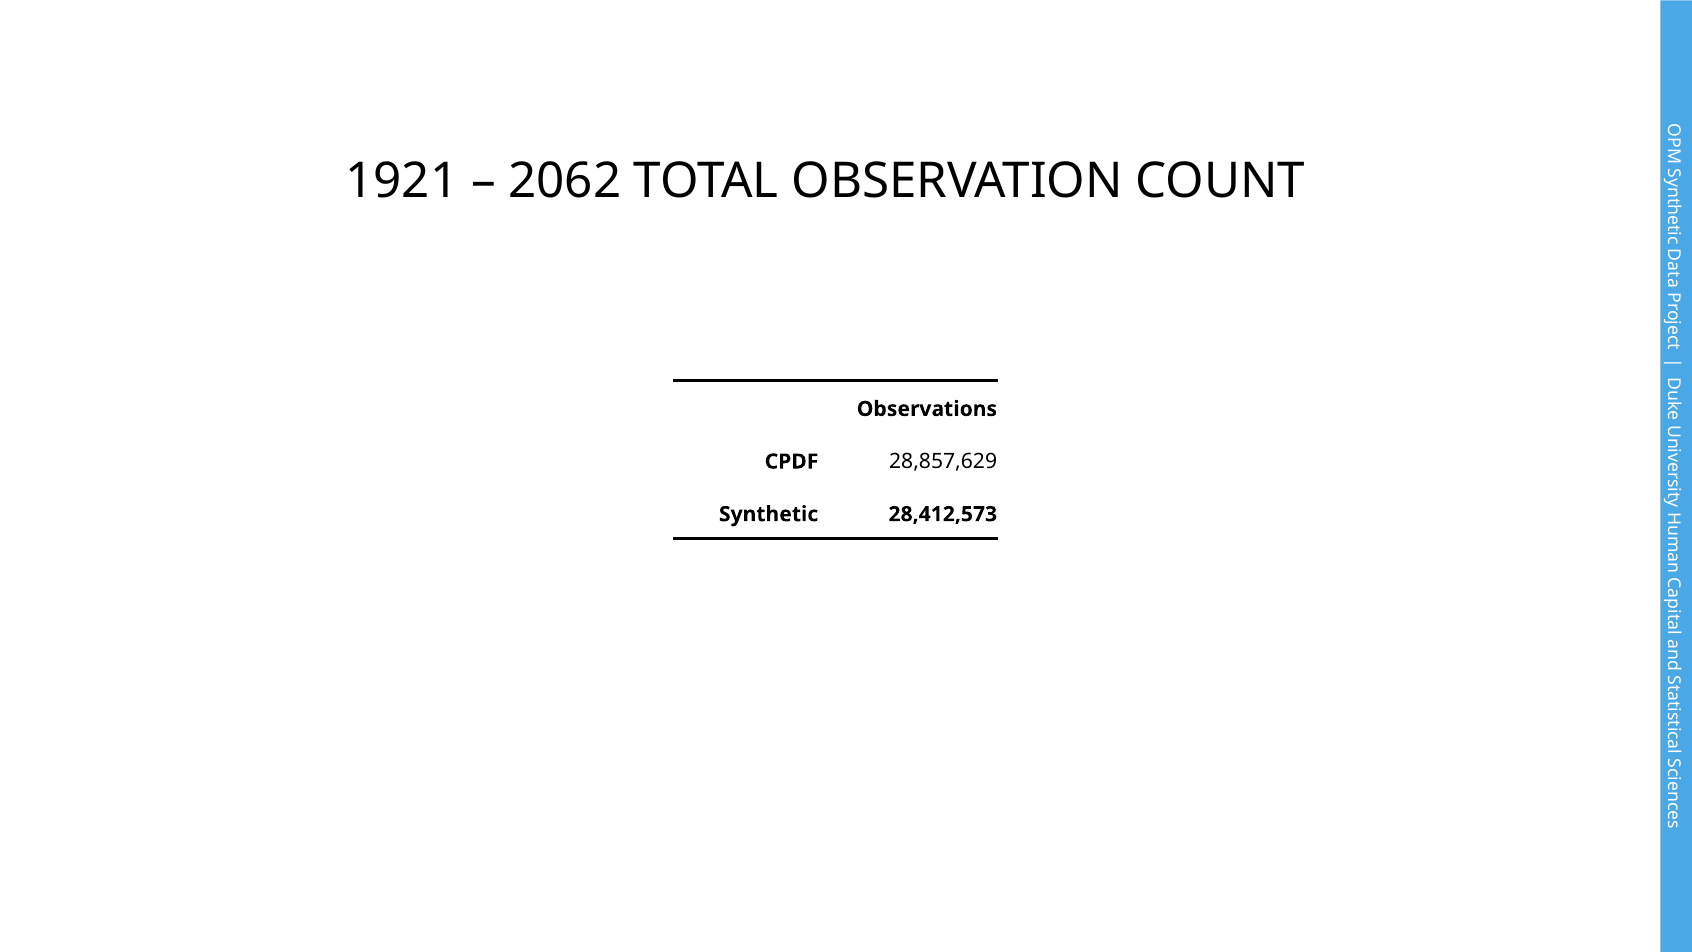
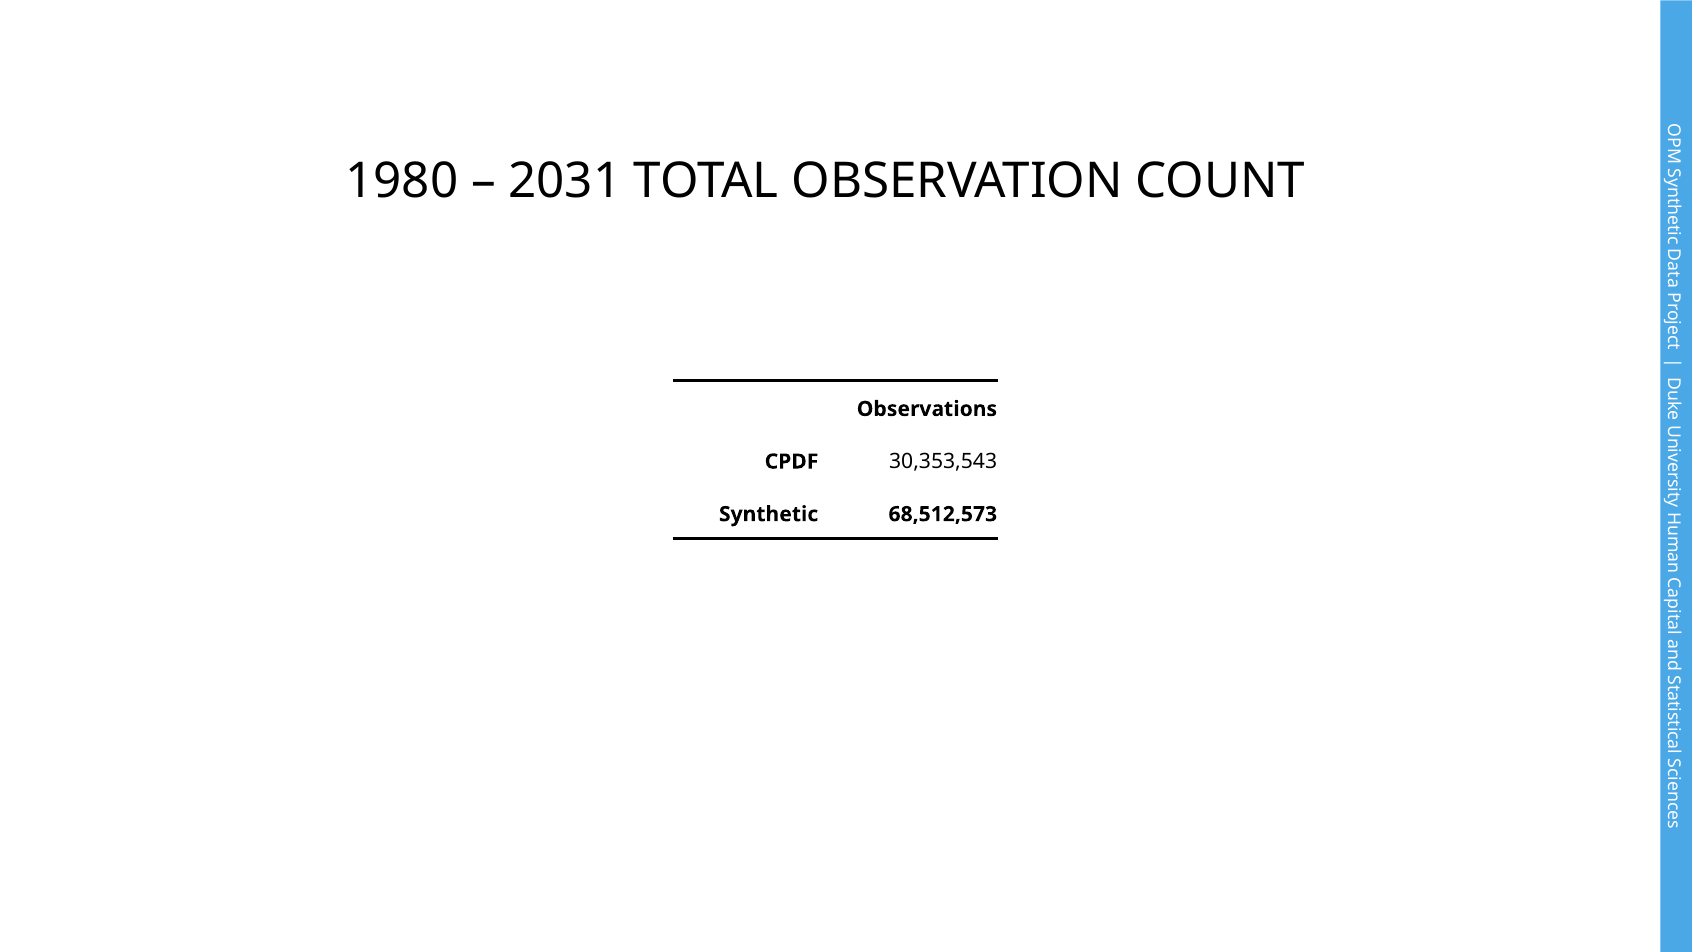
1921: 1921 -> 1980
2062: 2062 -> 2031
28,857,629: 28,857,629 -> 30,353,543
28,412,573: 28,412,573 -> 68,512,573
